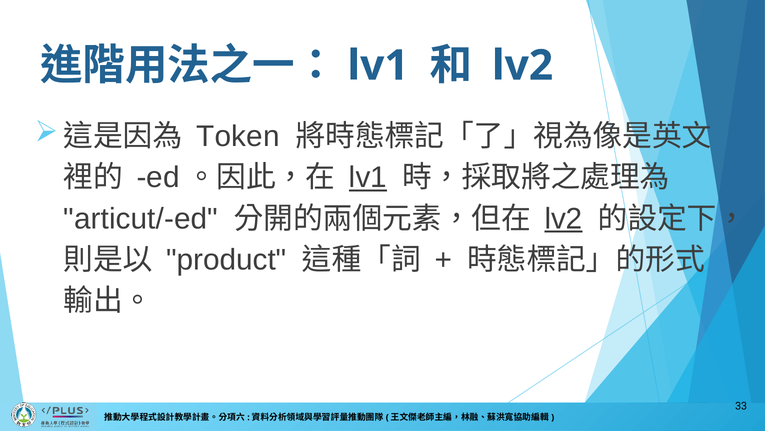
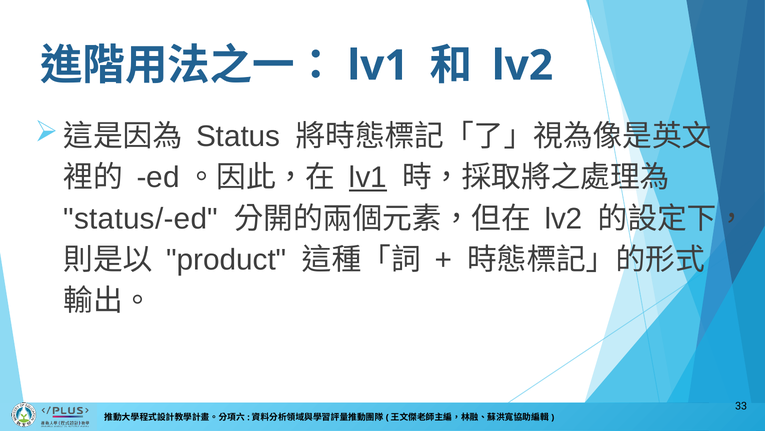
Token: Token -> Status
articut/-ed: articut/-ed -> status/-ed
lv2 at (564, 218) underline: present -> none
